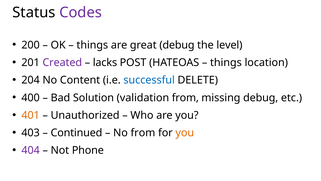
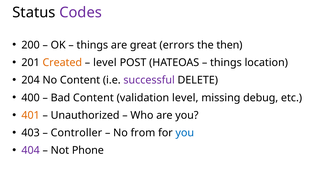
great debug: debug -> errors
level: level -> then
Created colour: purple -> orange
lacks at (105, 62): lacks -> level
successful colour: blue -> purple
Bad Solution: Solution -> Content
validation from: from -> level
Continued: Continued -> Controller
you at (185, 133) colour: orange -> blue
